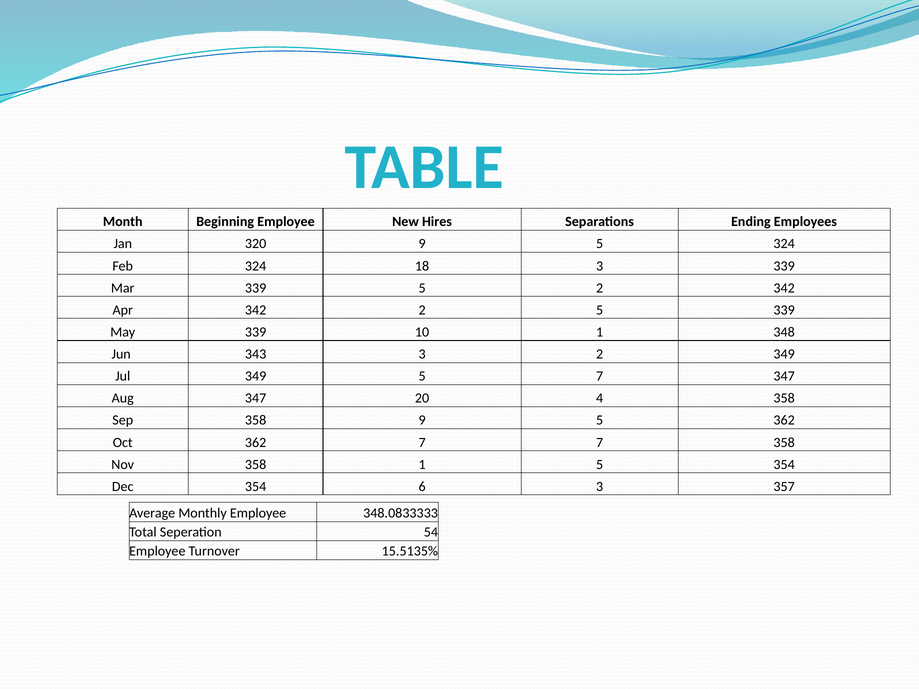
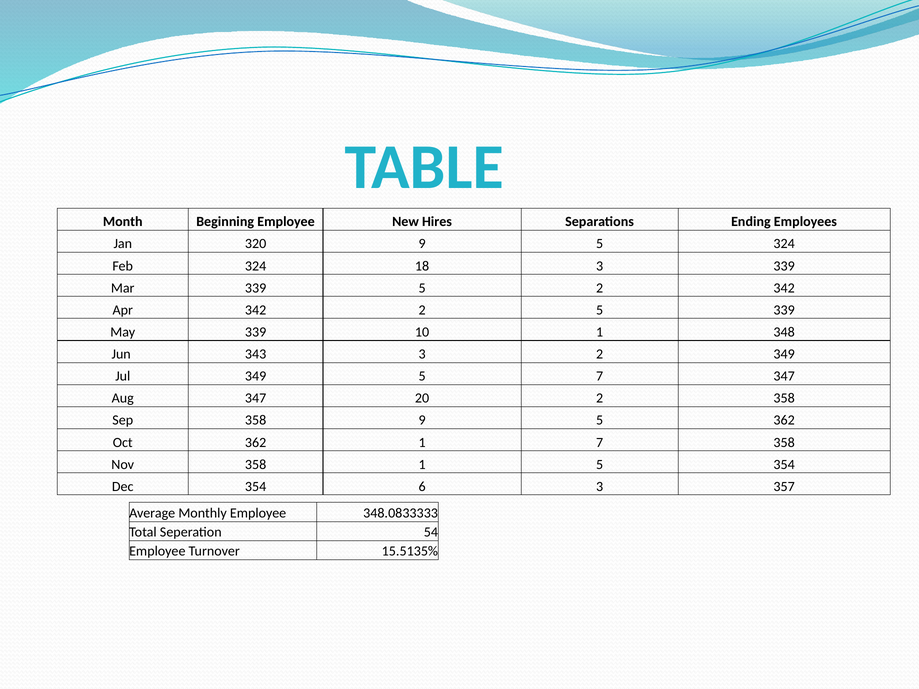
20 4: 4 -> 2
362 7: 7 -> 1
